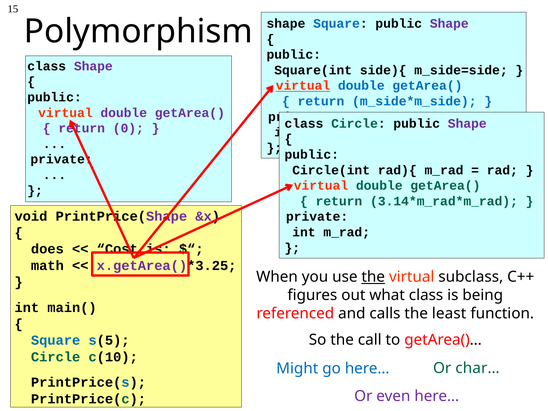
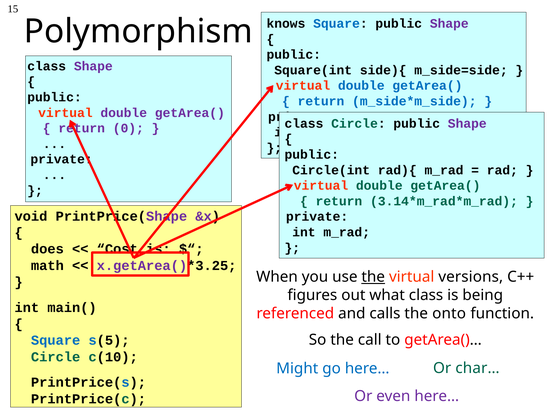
shape at (286, 24): shape -> knows
virtual at (303, 86) underline: present -> none
subclass: subclass -> versions
least: least -> onto
